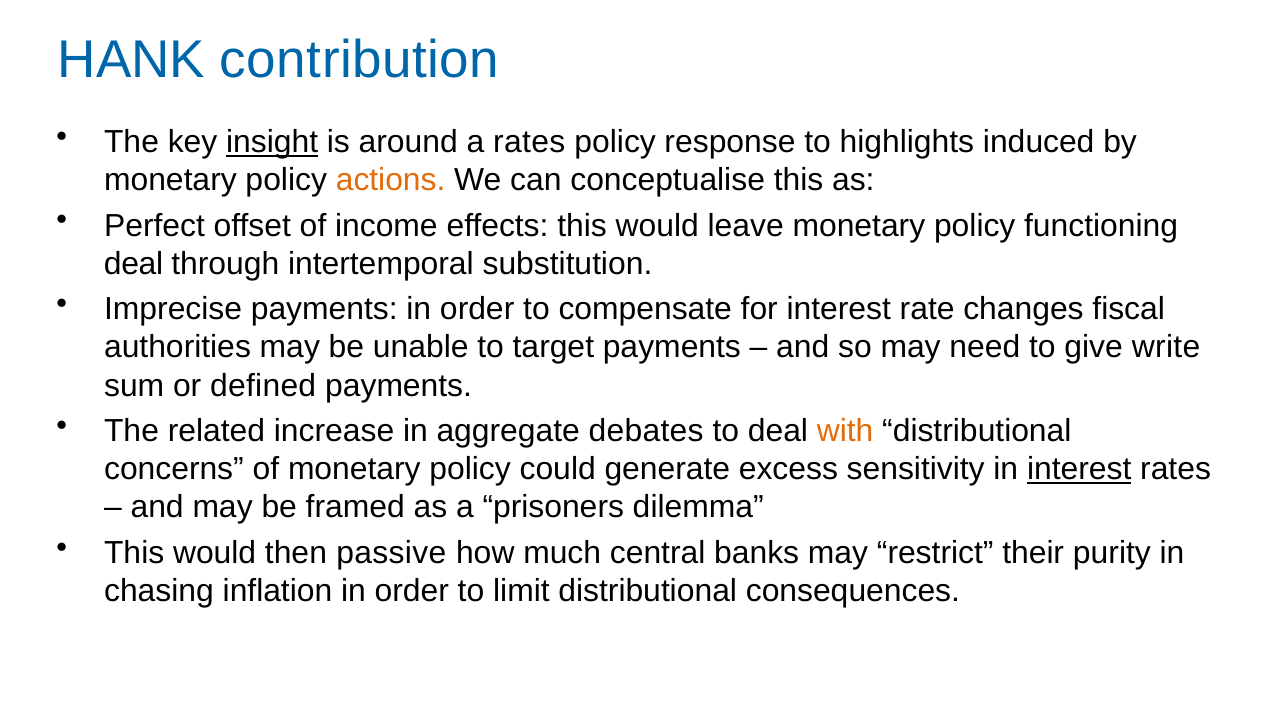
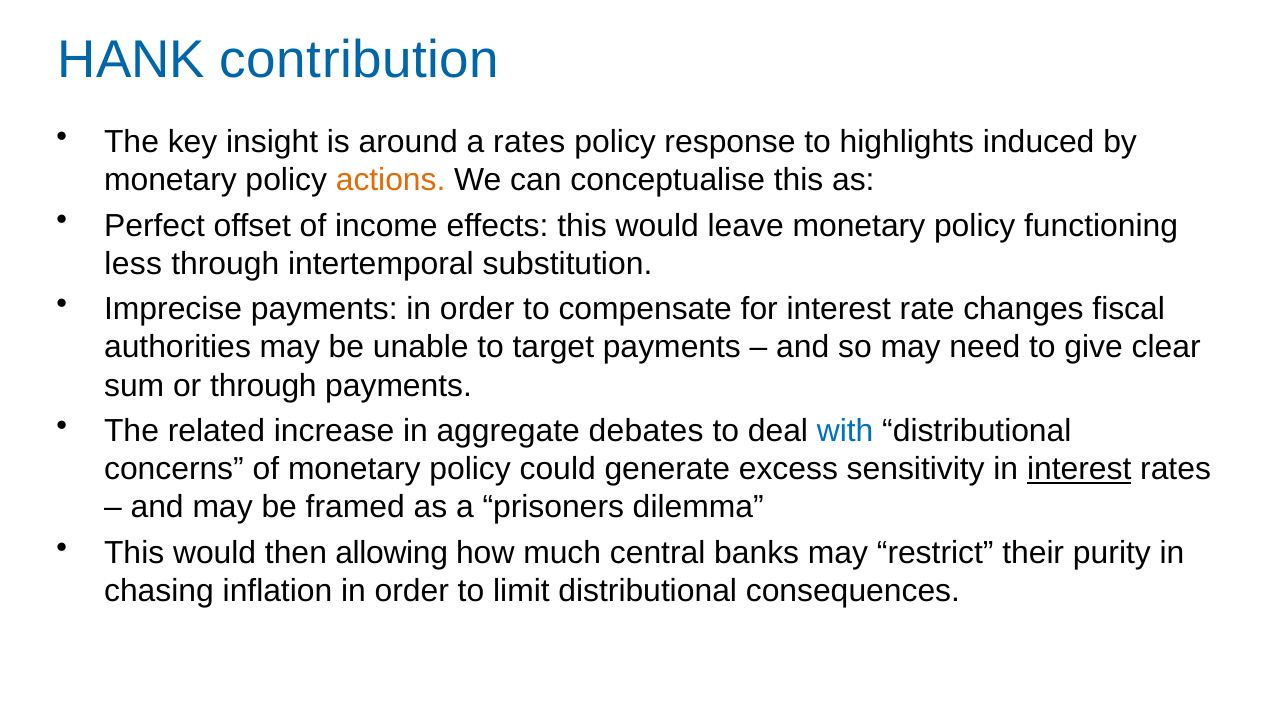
insight underline: present -> none
deal at (134, 264): deal -> less
write: write -> clear
or defined: defined -> through
with colour: orange -> blue
passive: passive -> allowing
